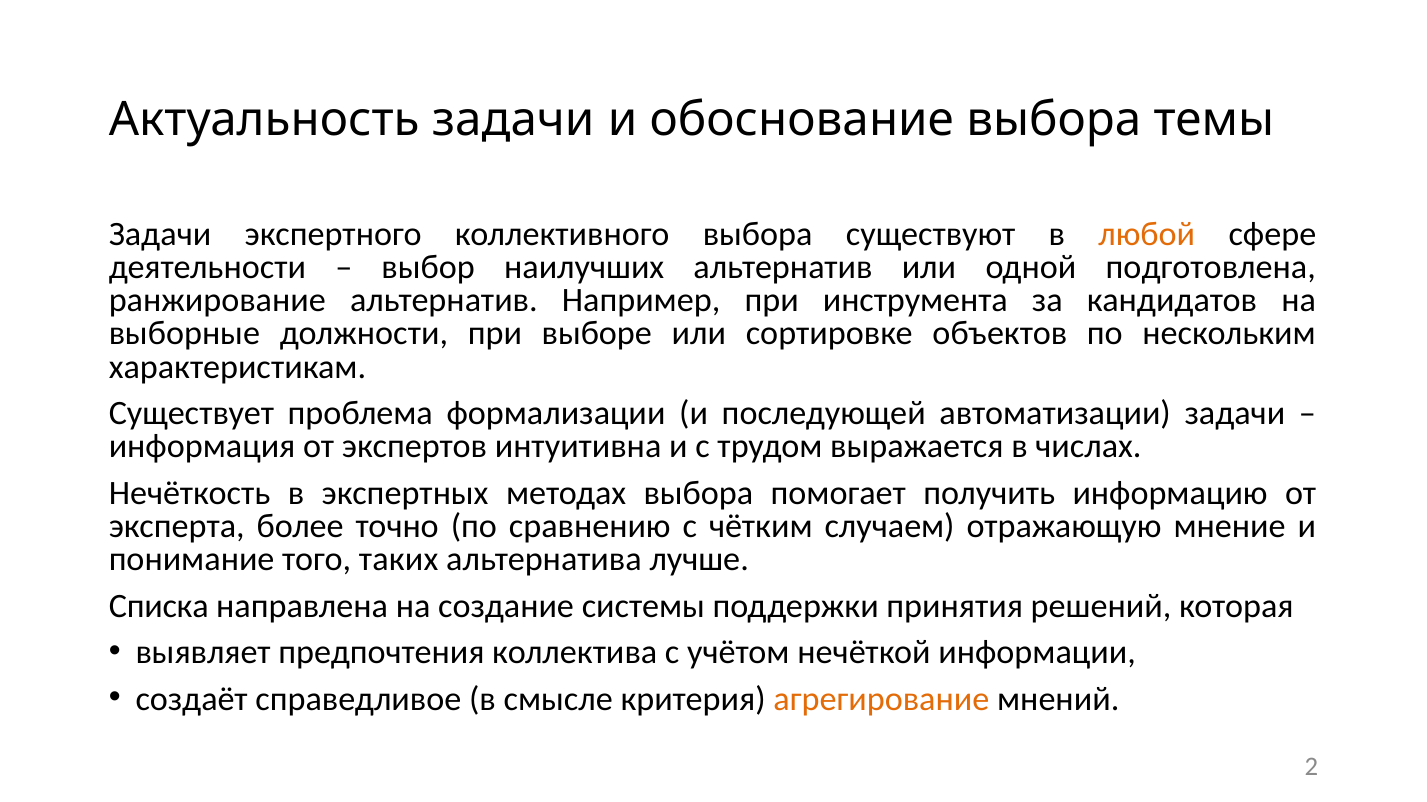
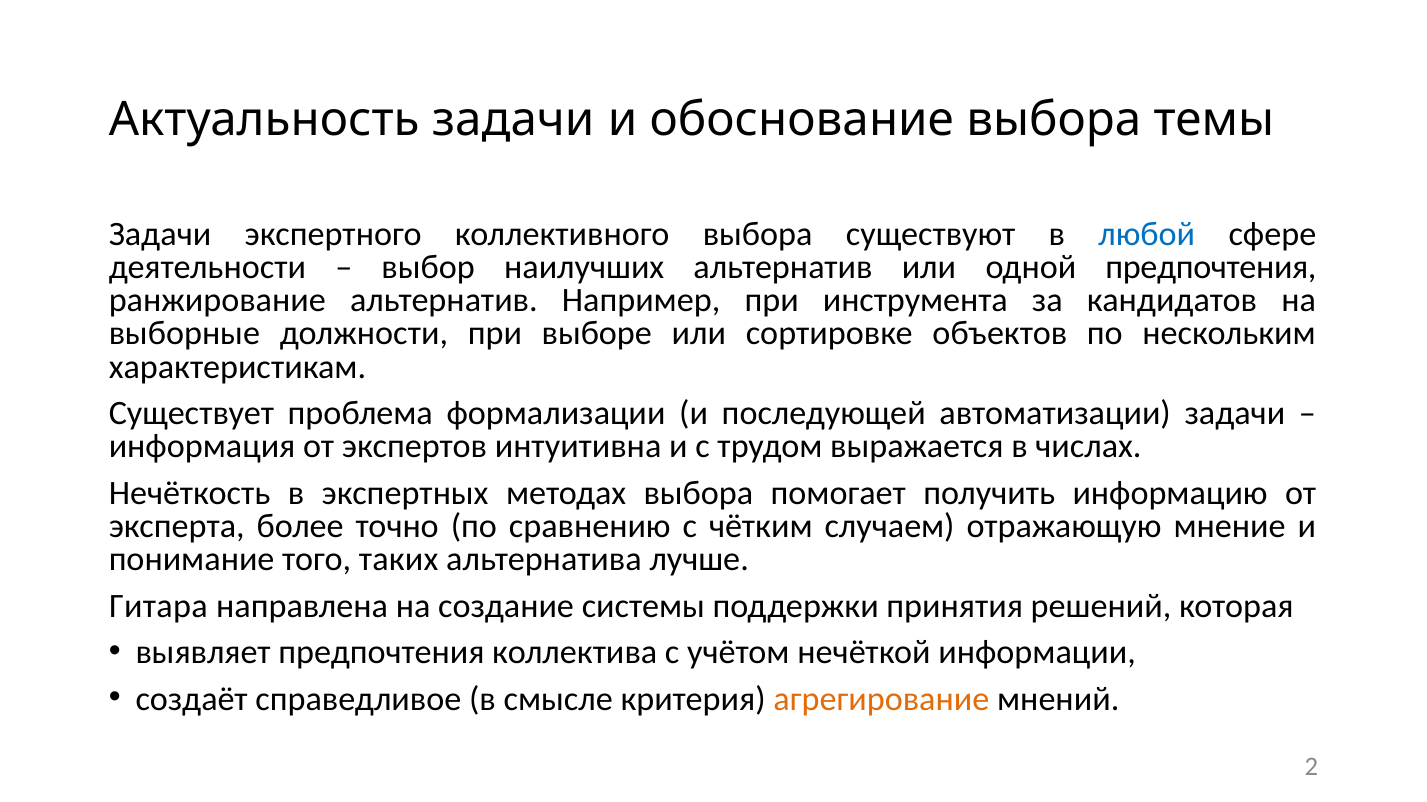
любой colour: orange -> blue
одной подготовлена: подготовлена -> предпочтения
Списка: Списка -> Гитара
